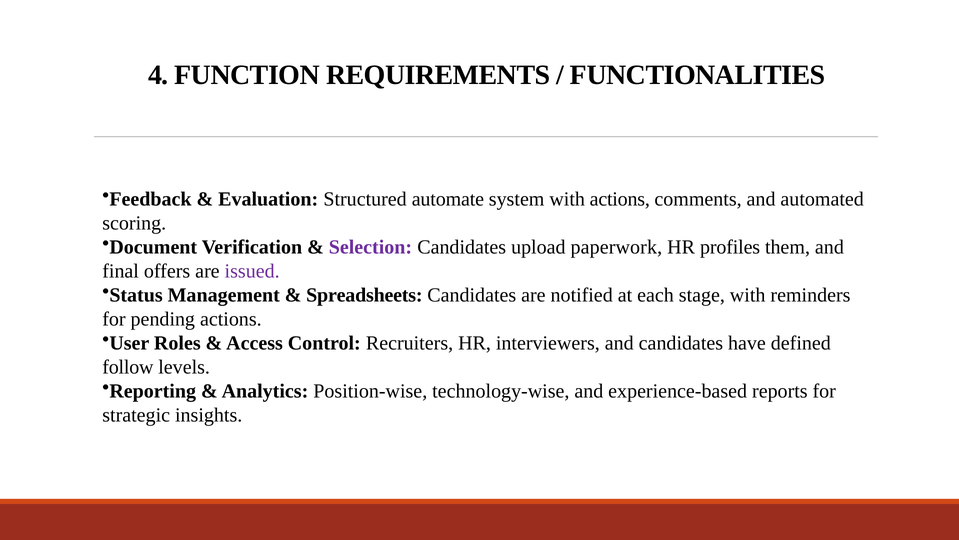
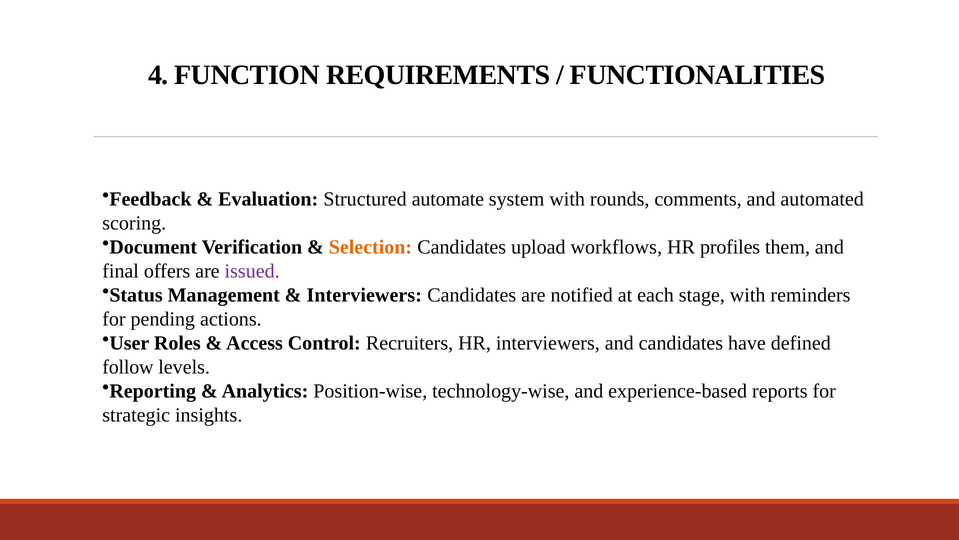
with actions: actions -> rounds
Selection colour: purple -> orange
paperwork: paperwork -> workflows
Spreadsheets at (364, 295): Spreadsheets -> Interviewers
